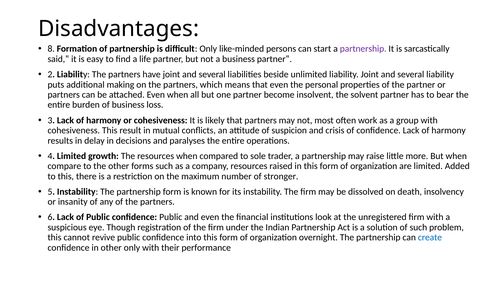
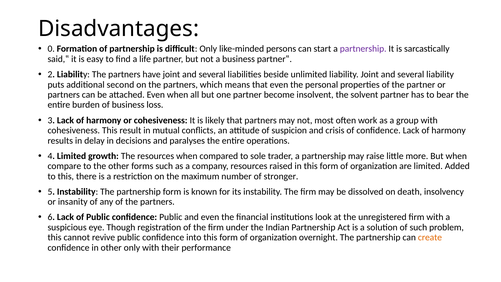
8: 8 -> 0
making: making -> second
create colour: blue -> orange
